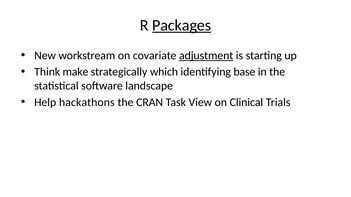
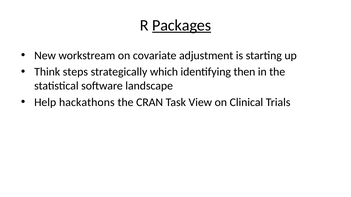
adjustment underline: present -> none
make: make -> steps
base: base -> then
